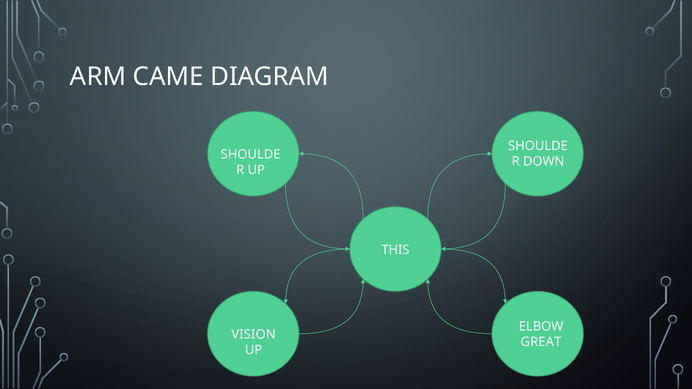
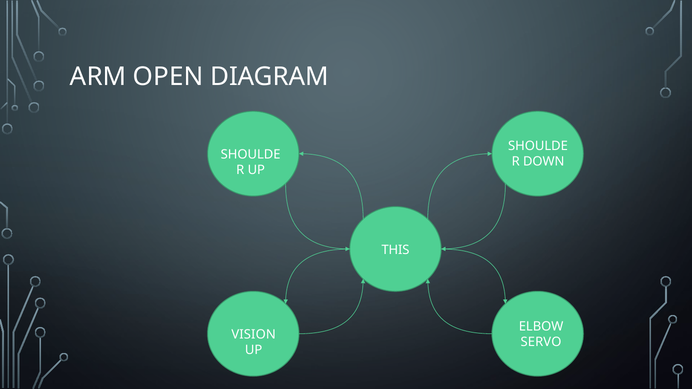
CAME: CAME -> OPEN
GREAT: GREAT -> SERVO
